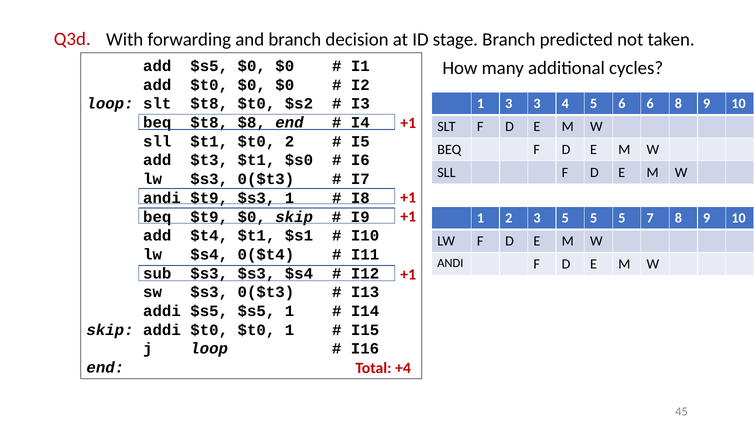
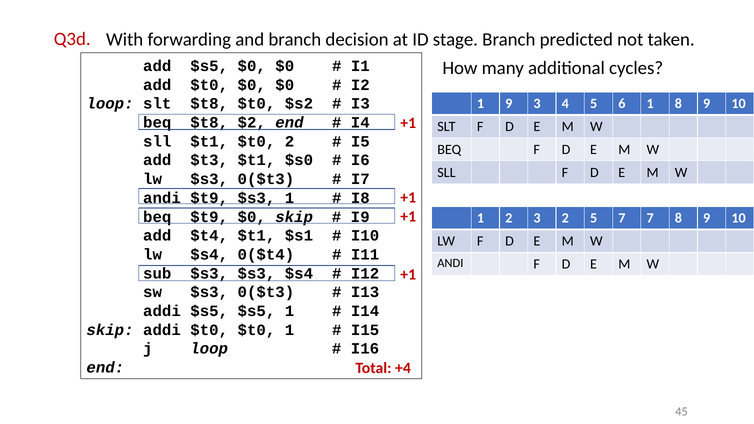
1 3: 3 -> 9
6 6: 6 -> 1
$8: $8 -> $2
3 5: 5 -> 2
5 at (622, 218): 5 -> 7
